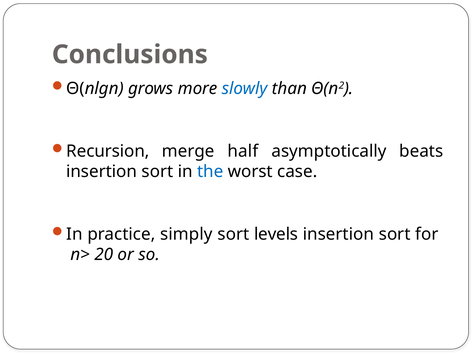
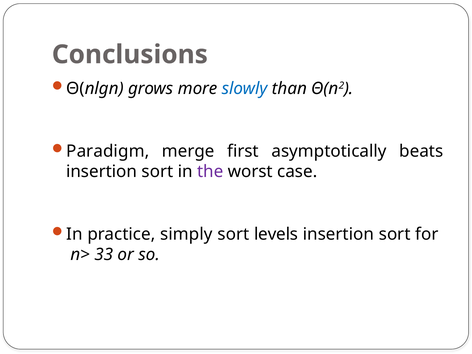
Recursion: Recursion -> Paradigm
half: half -> first
the colour: blue -> purple
20: 20 -> 33
